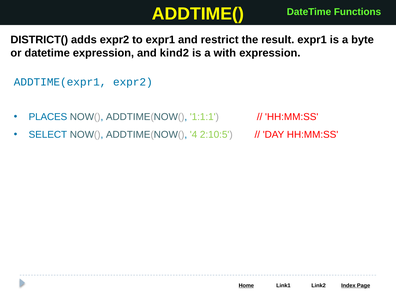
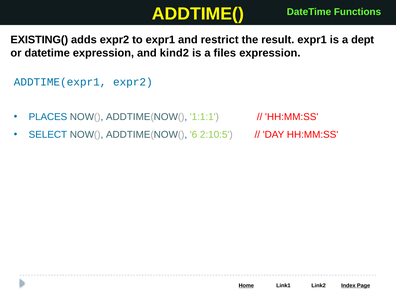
DISTRICT(: DISTRICT( -> EXISTING(
byte: byte -> dept
with: with -> files
4: 4 -> 6
